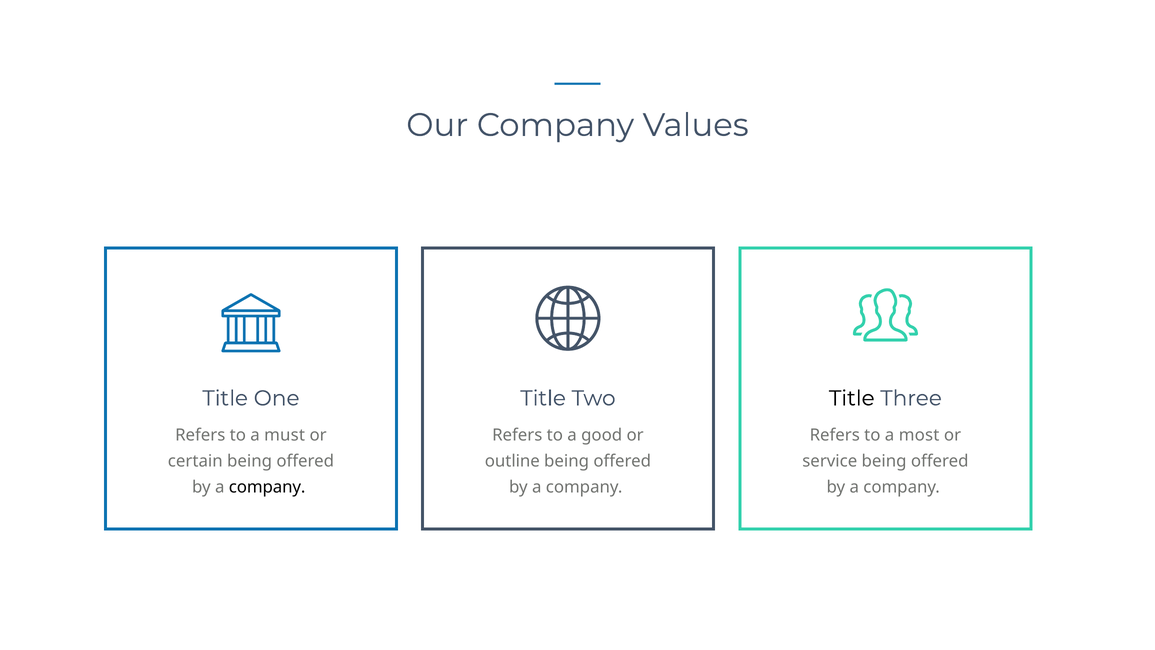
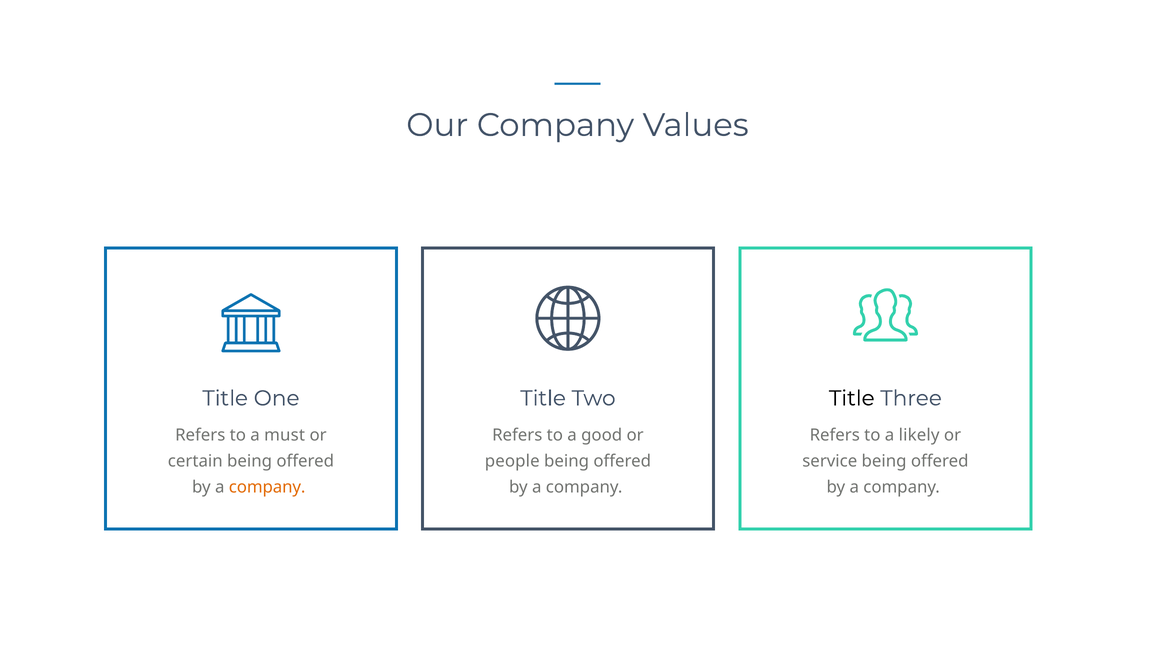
most: most -> likely
outline: outline -> people
company at (267, 487) colour: black -> orange
